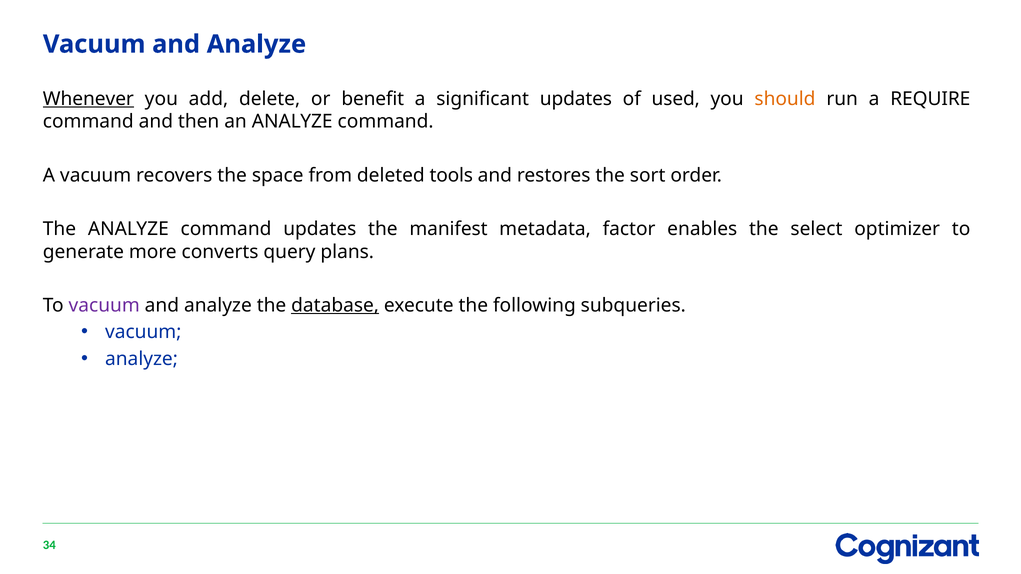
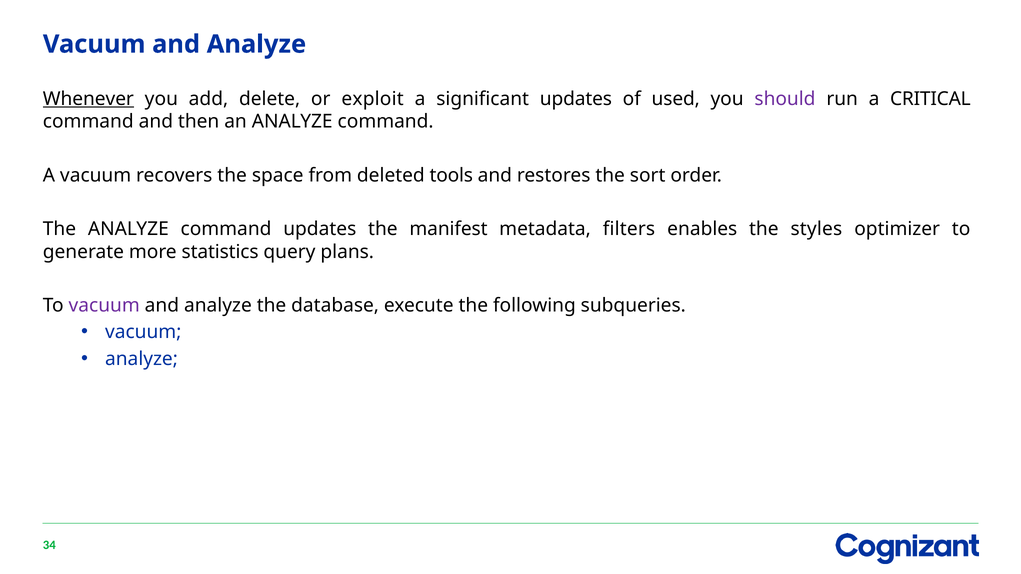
benefit: benefit -> exploit
should colour: orange -> purple
REQUIRE: REQUIRE -> CRITICAL
factor: factor -> filters
select: select -> styles
converts: converts -> statistics
database underline: present -> none
